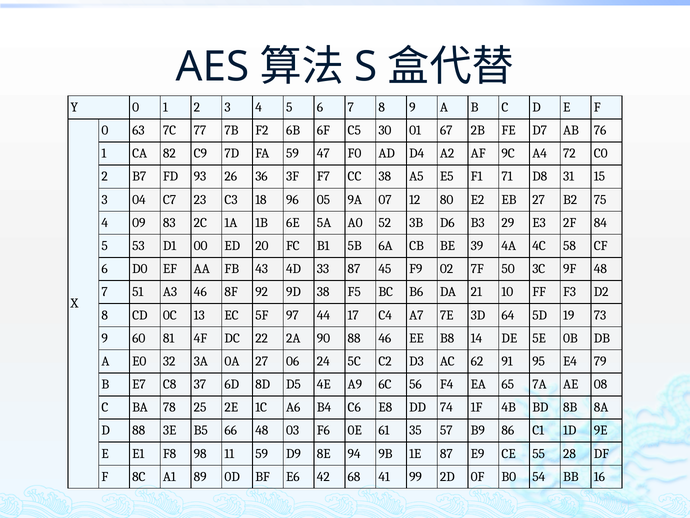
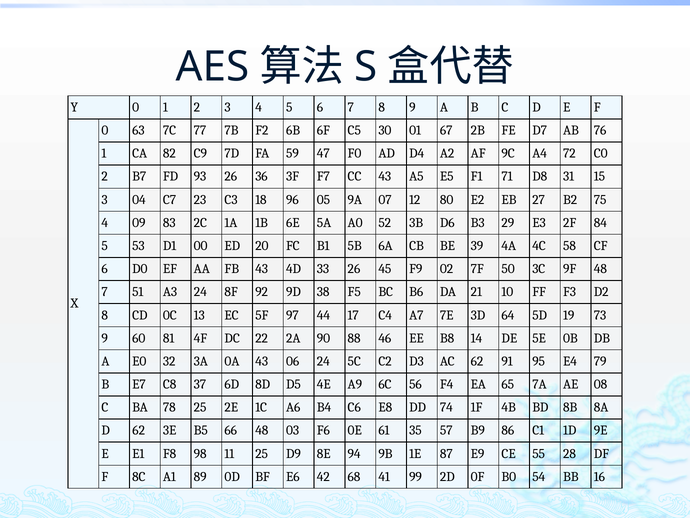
CC 38: 38 -> 43
33 87: 87 -> 26
A3 46: 46 -> 24
0A 27: 27 -> 43
D 88: 88 -> 62
11 59: 59 -> 25
